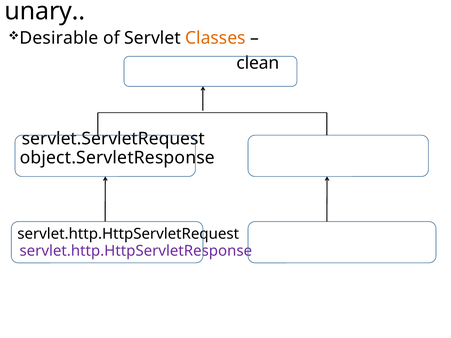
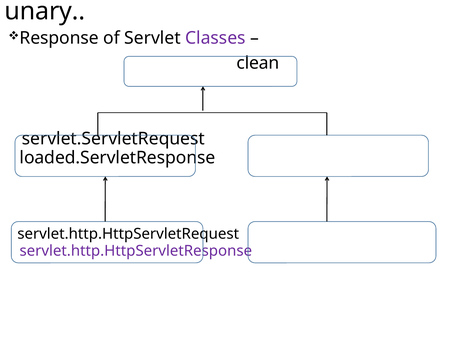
Desirable: Desirable -> Response
Classes colour: orange -> purple
object.ServletResponse: object.ServletResponse -> loaded.ServletResponse
